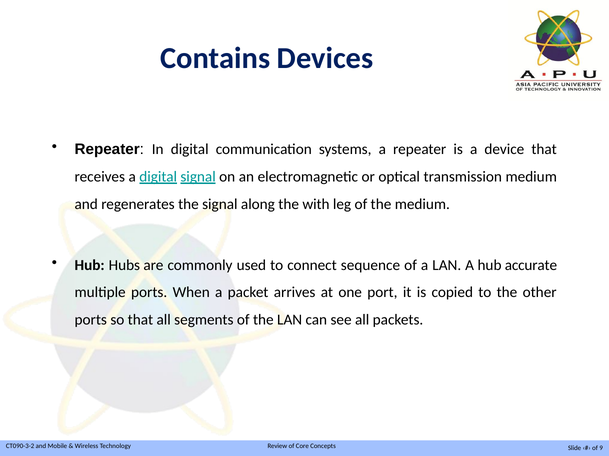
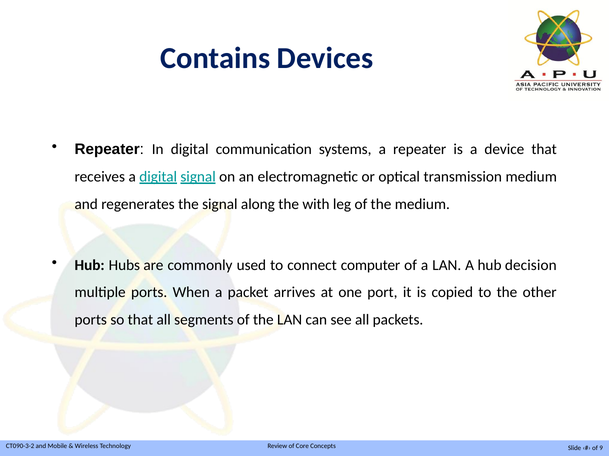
sequence: sequence -> computer
accurate: accurate -> decision
